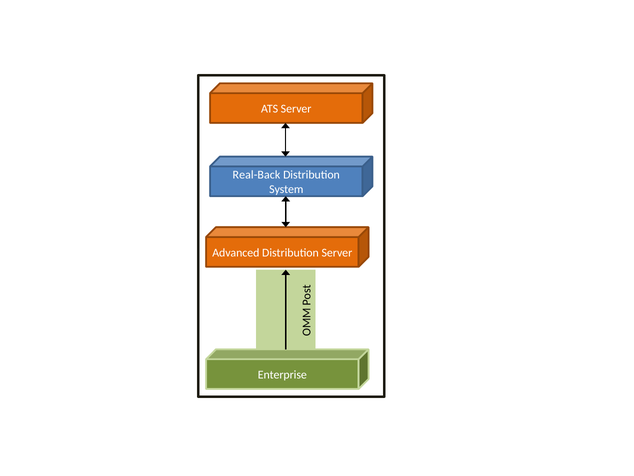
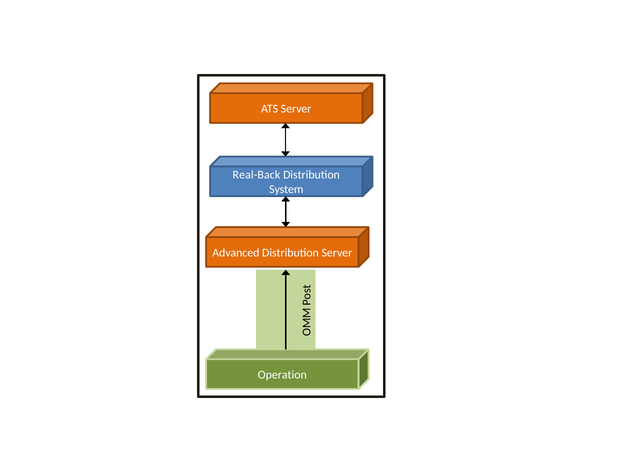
Enterprise: Enterprise -> Operation
